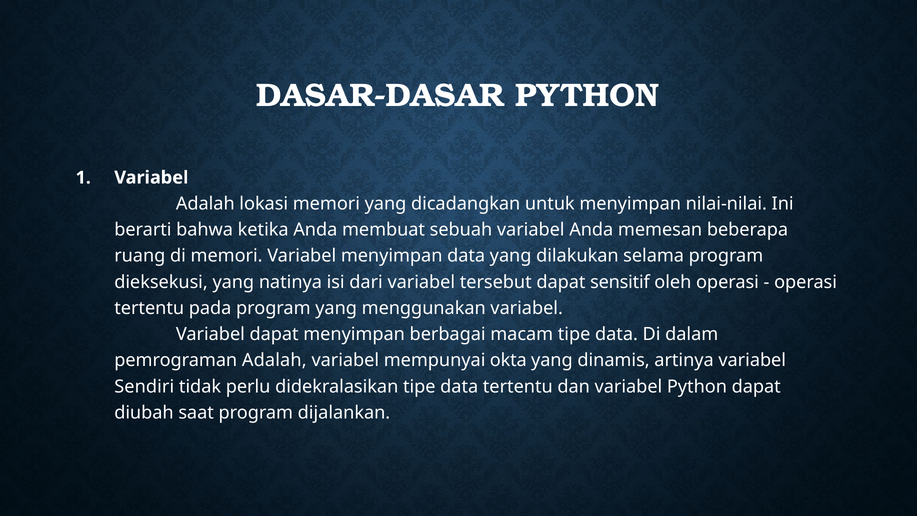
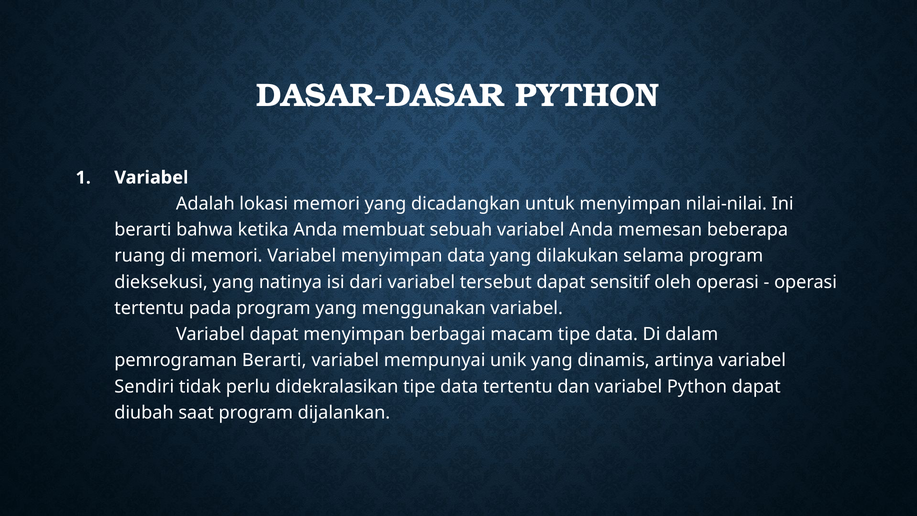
pemrograman Adalah: Adalah -> Berarti
okta: okta -> unik
